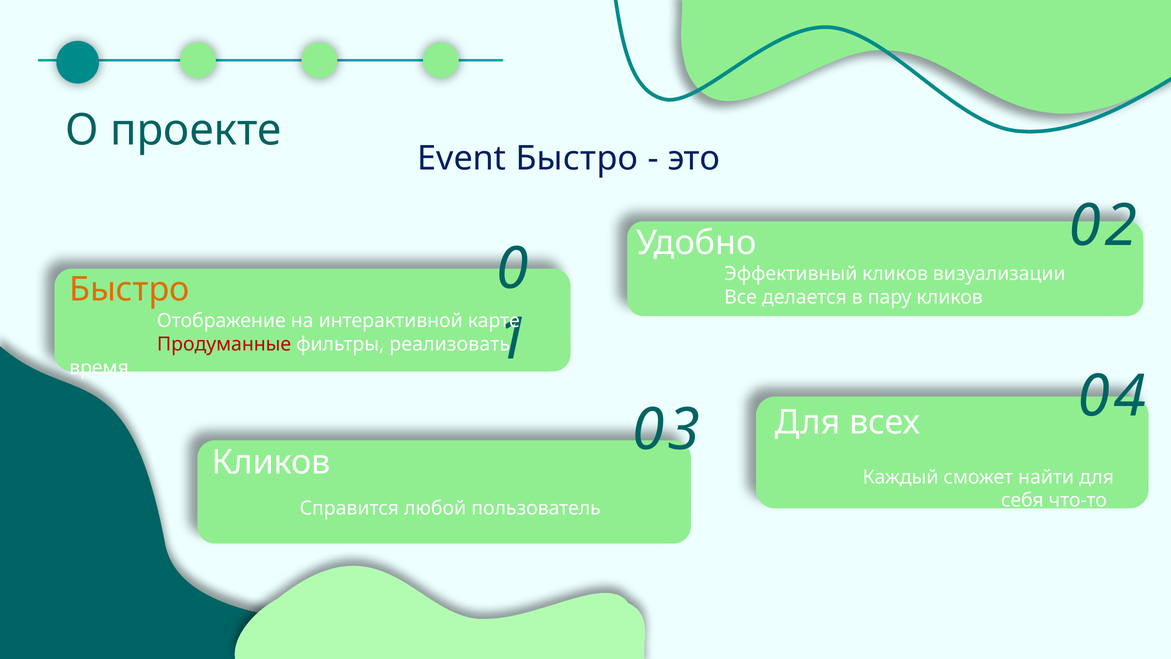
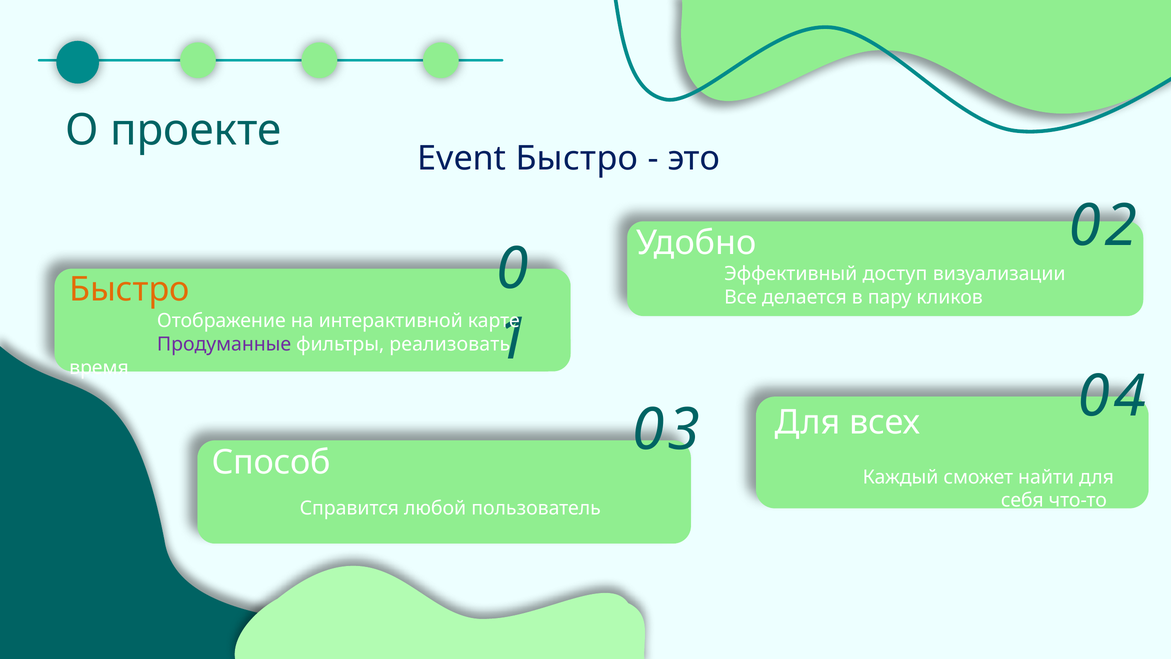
Эффективный кликов: кликов -> доступ
Продуманные colour: red -> purple
Кликов at (271, 462): Кликов -> Способ
